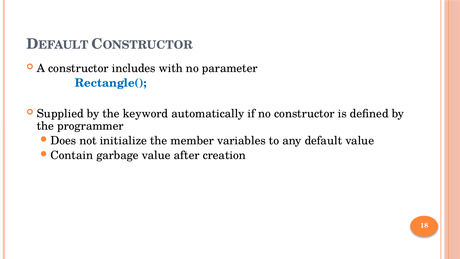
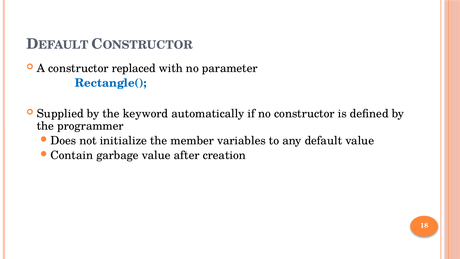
includes: includes -> replaced
